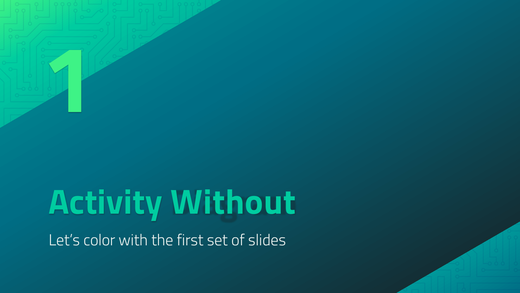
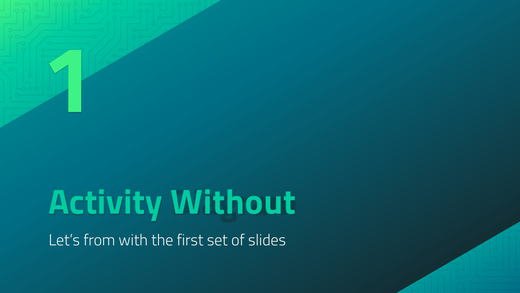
color: color -> from
